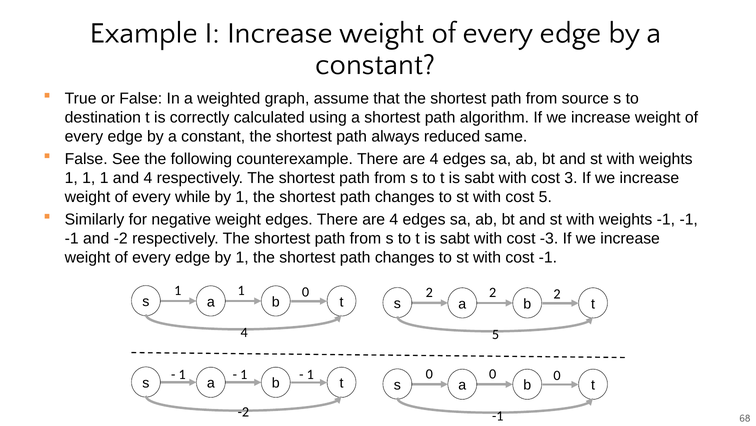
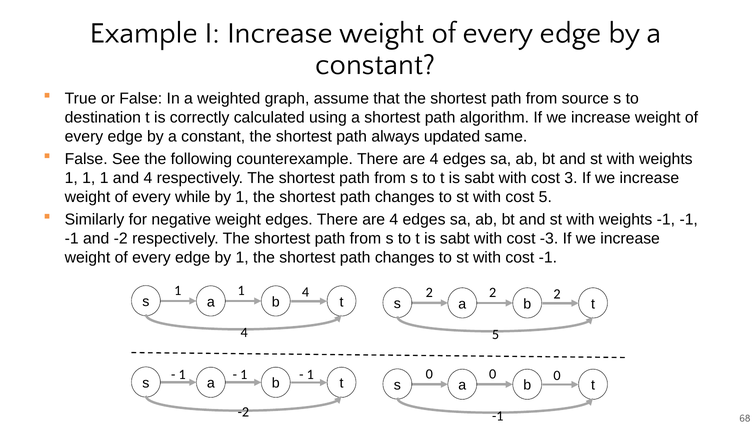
reduced: reduced -> updated
1 0: 0 -> 4
